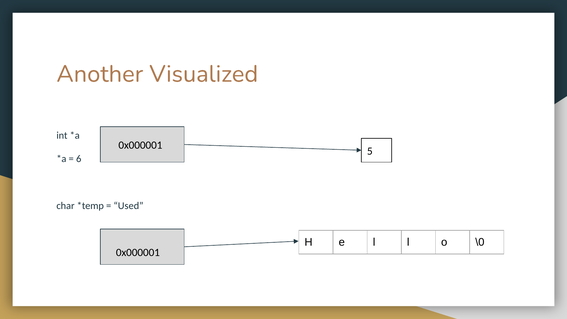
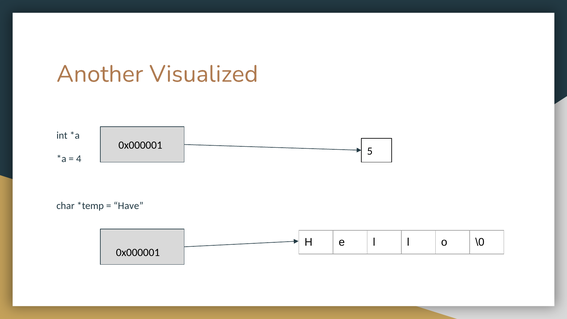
6: 6 -> 4
Used: Used -> Have
